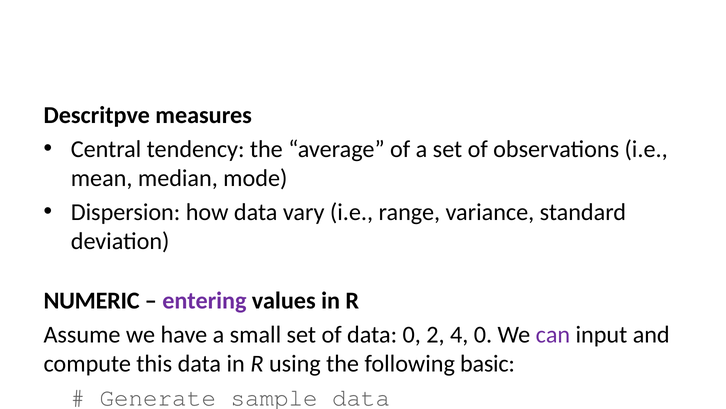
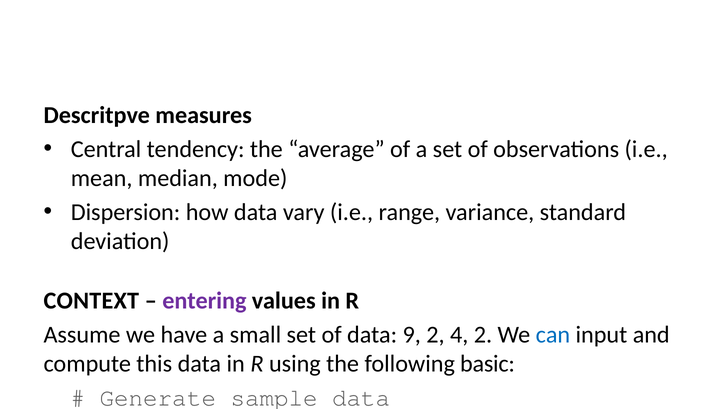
NUMERIC: NUMERIC -> CONTEXT
data 0: 0 -> 9
4 0: 0 -> 2
can colour: purple -> blue
